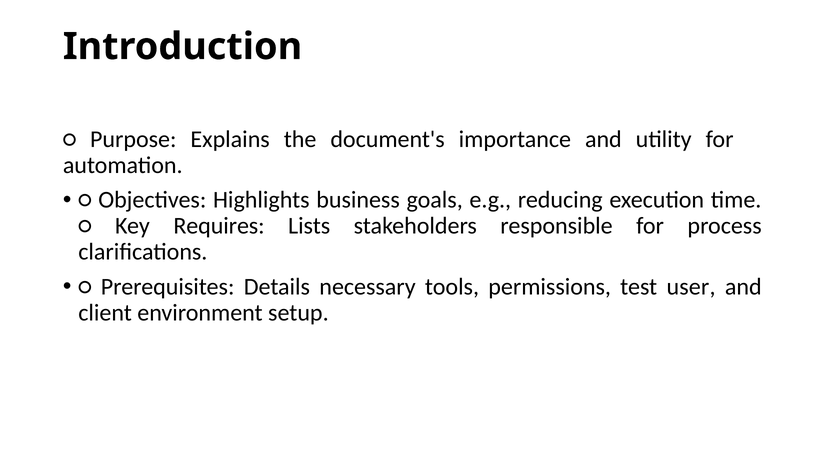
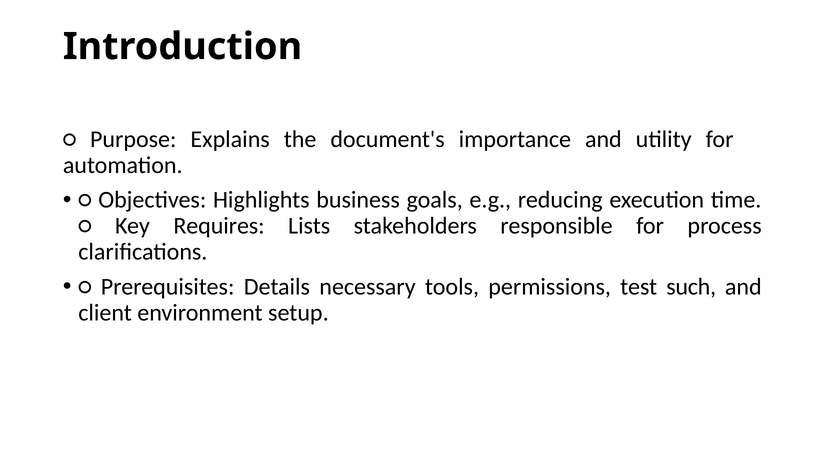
user: user -> such
